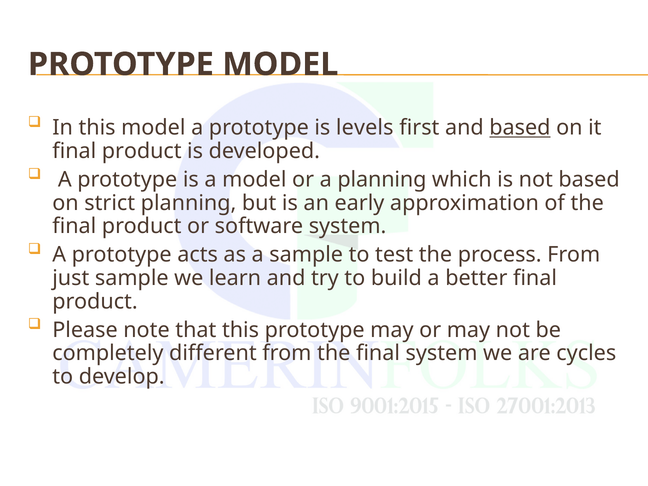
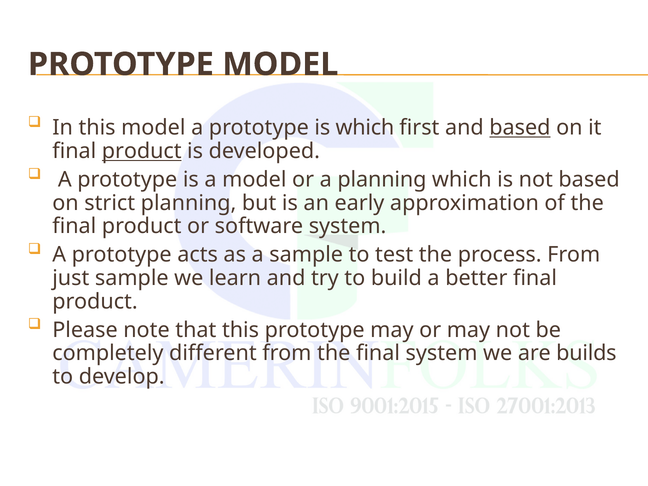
is levels: levels -> which
product at (142, 151) underline: none -> present
cycles: cycles -> builds
